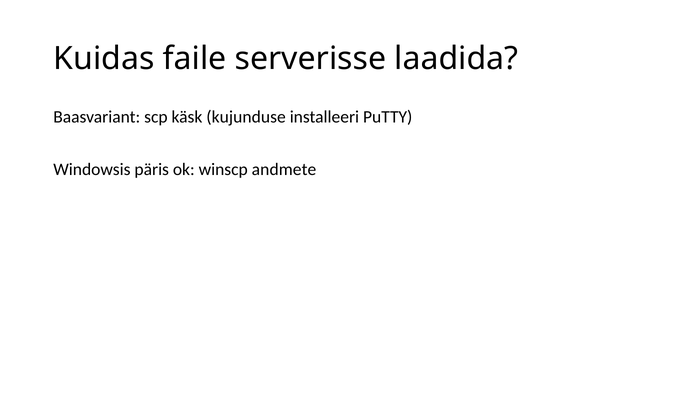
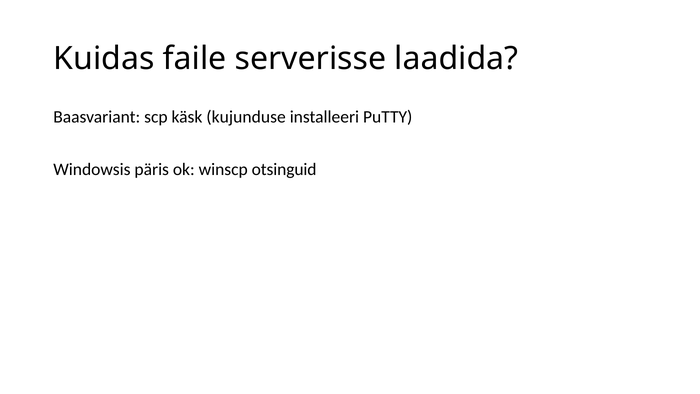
andmete: andmete -> otsinguid
